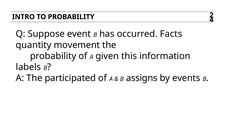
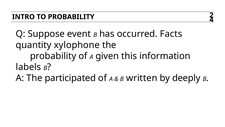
movement: movement -> xylophone
assigns: assigns -> written
events: events -> deeply
